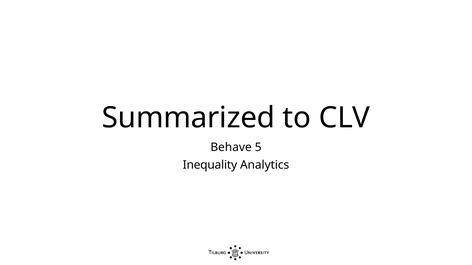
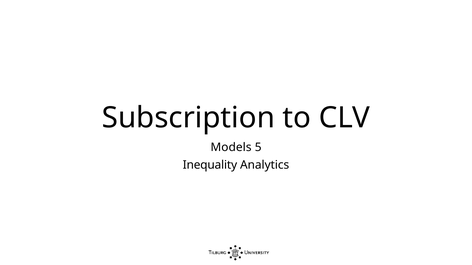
Summarized: Summarized -> Subscription
Behave: Behave -> Models
